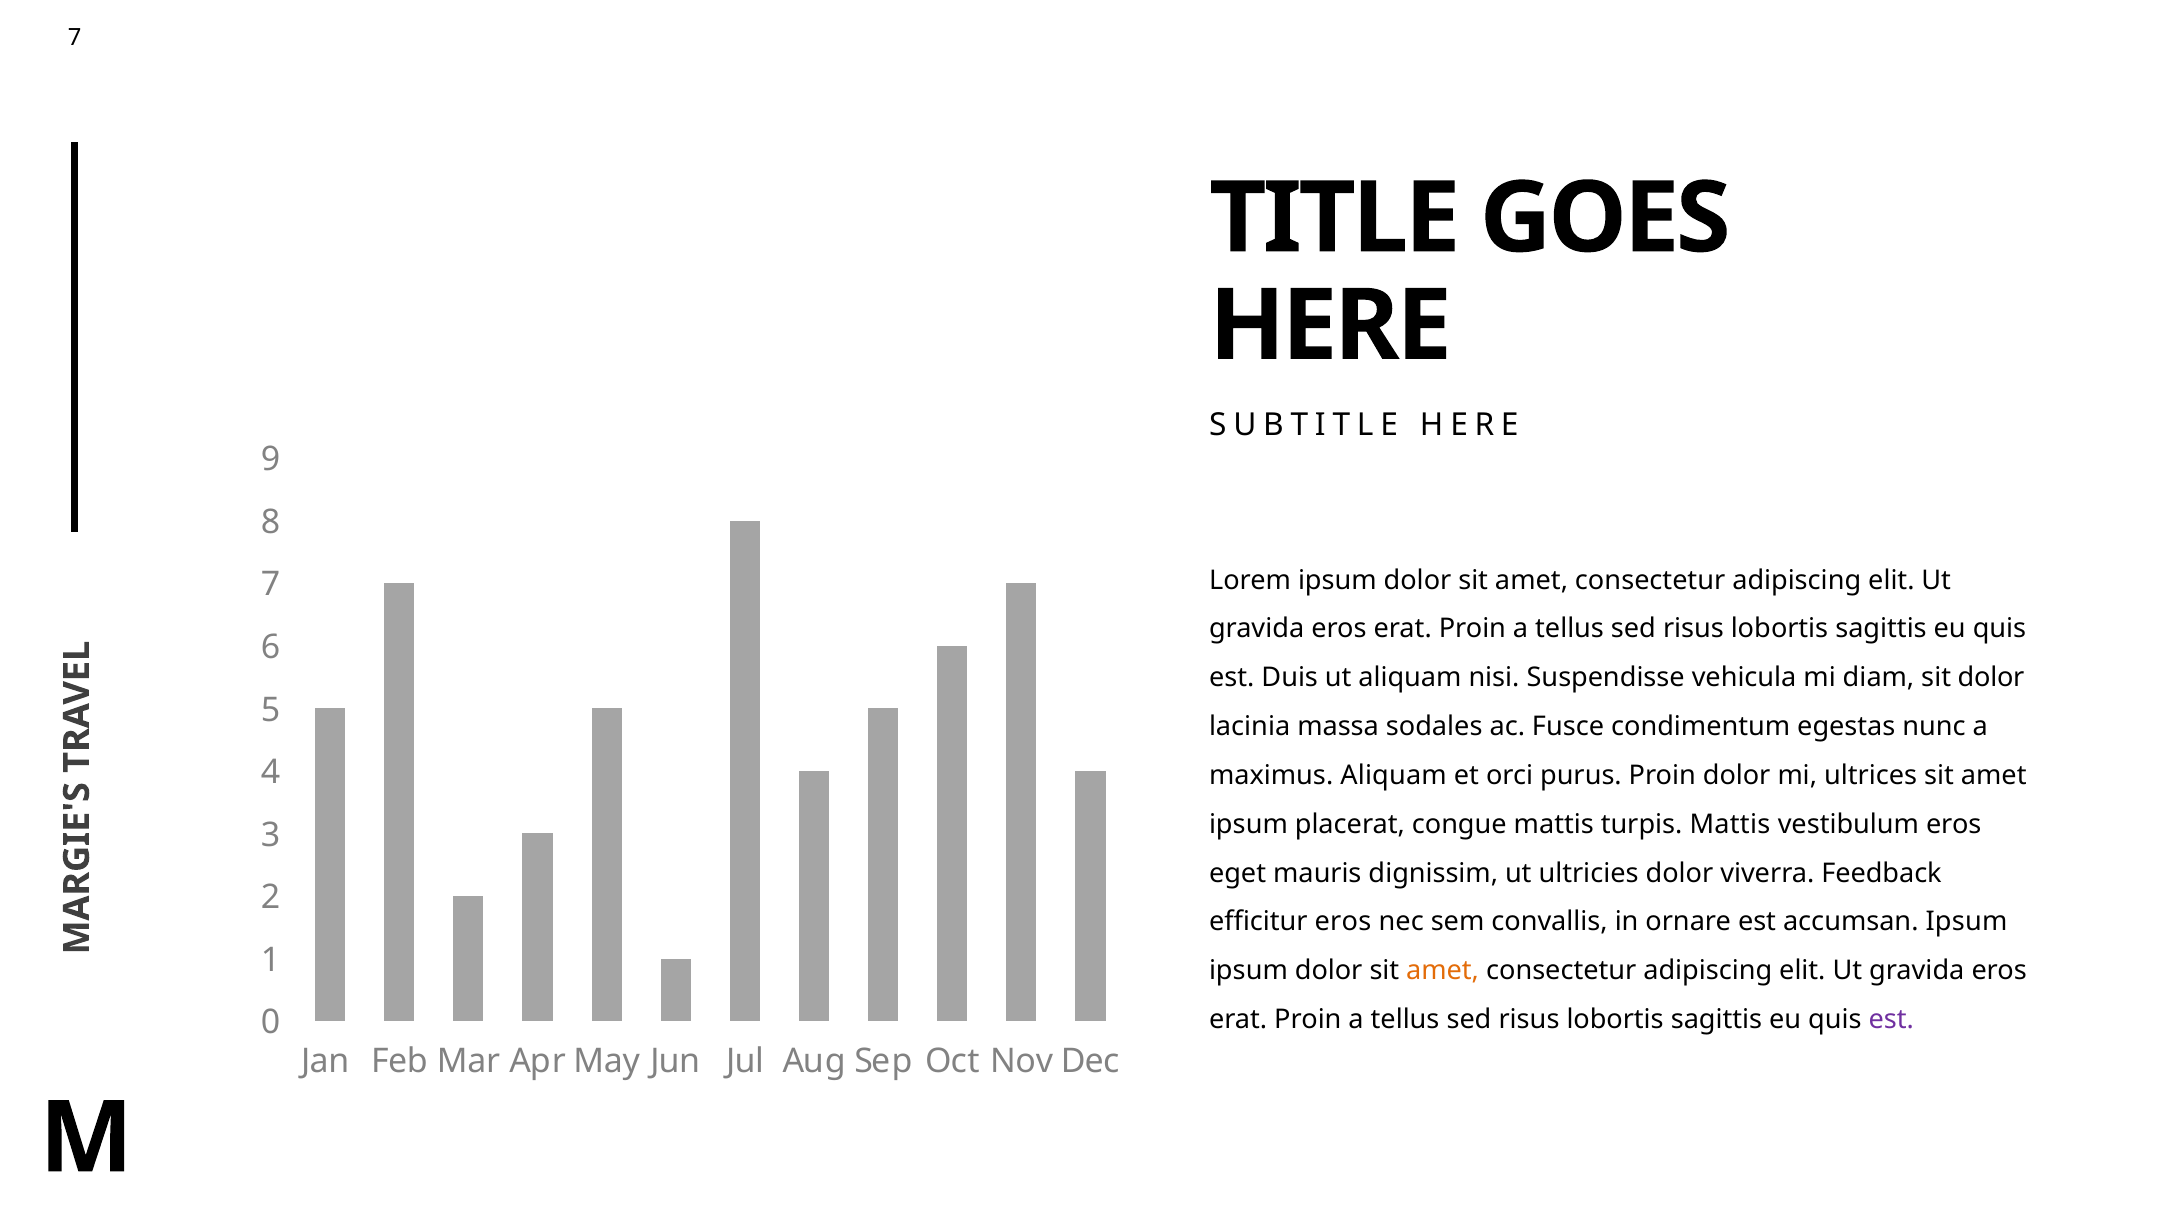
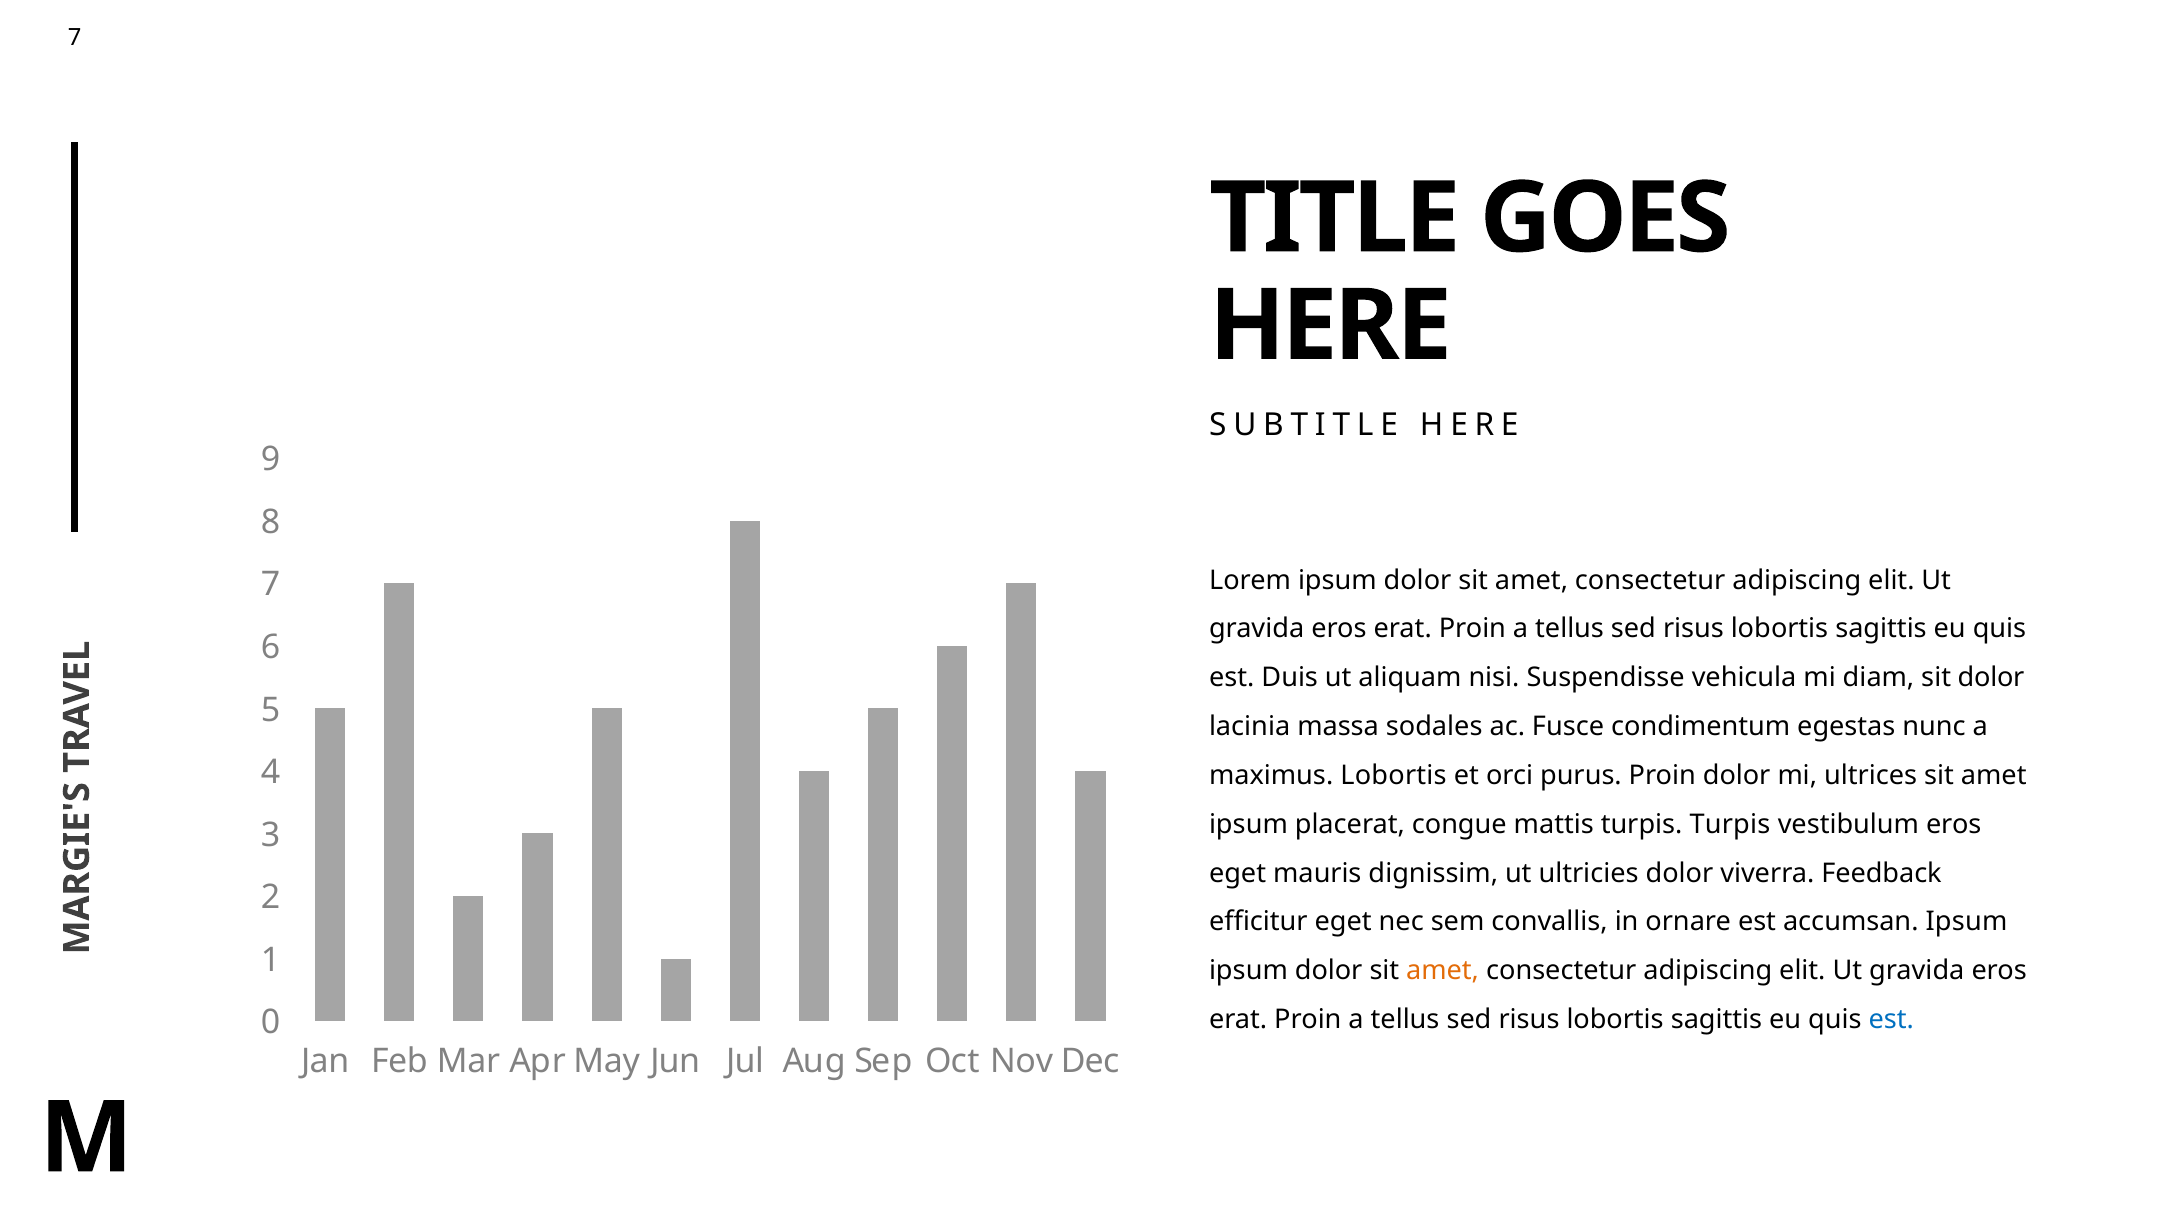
maximus Aliquam: Aliquam -> Lobortis
turpis Mattis: Mattis -> Turpis
efficitur eros: eros -> eget
est at (1891, 1020) colour: purple -> blue
